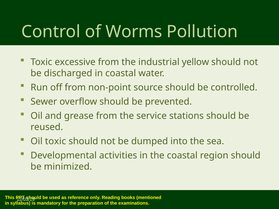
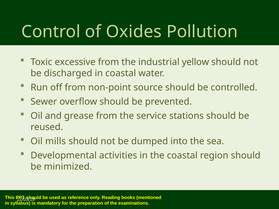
Worms: Worms -> Oxides
Oil toxic: toxic -> mills
